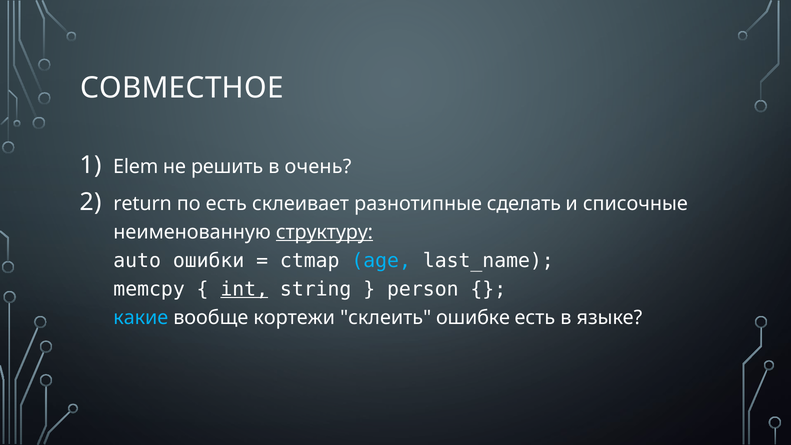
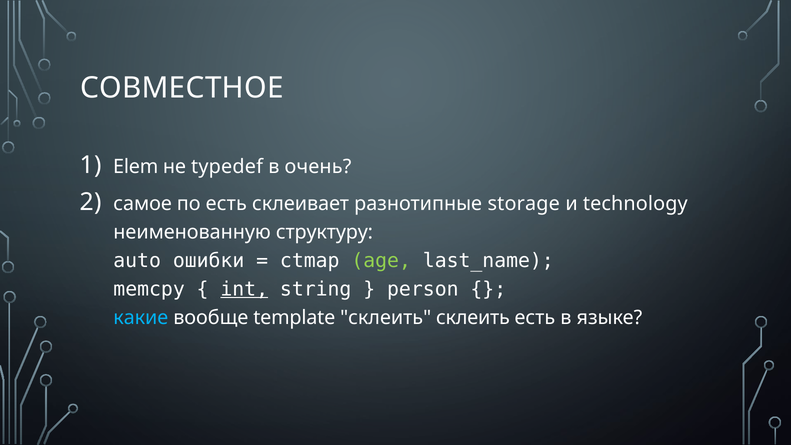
решить: решить -> typedef
return: return -> самое
сделать: сделать -> storage
списочные: списочные -> technology
структуру underline: present -> none
age colour: light blue -> light green
кортежи: кортежи -> template
склеить ошибке: ошибке -> склеить
